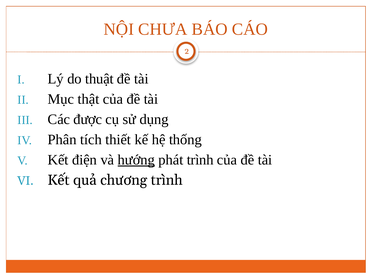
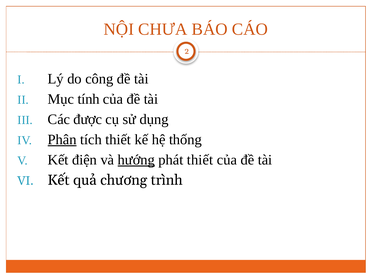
thuật: thuật -> công
thật: thật -> tính
Phân underline: none -> present
phát trình: trình -> thiết
